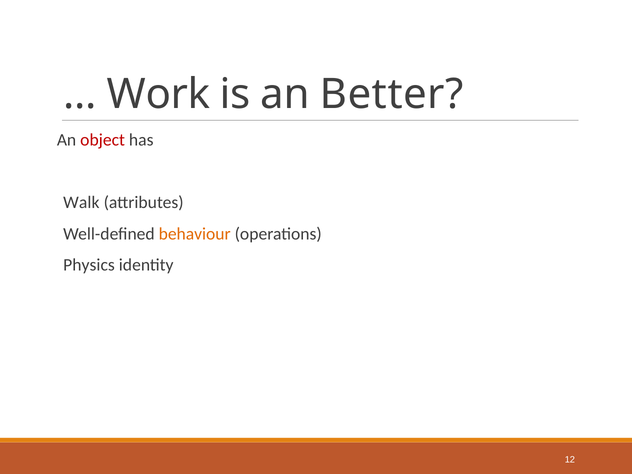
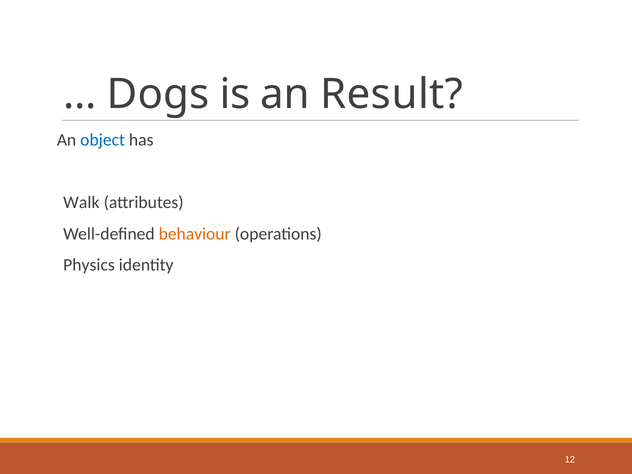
Work: Work -> Dogs
Better: Better -> Result
object colour: red -> blue
